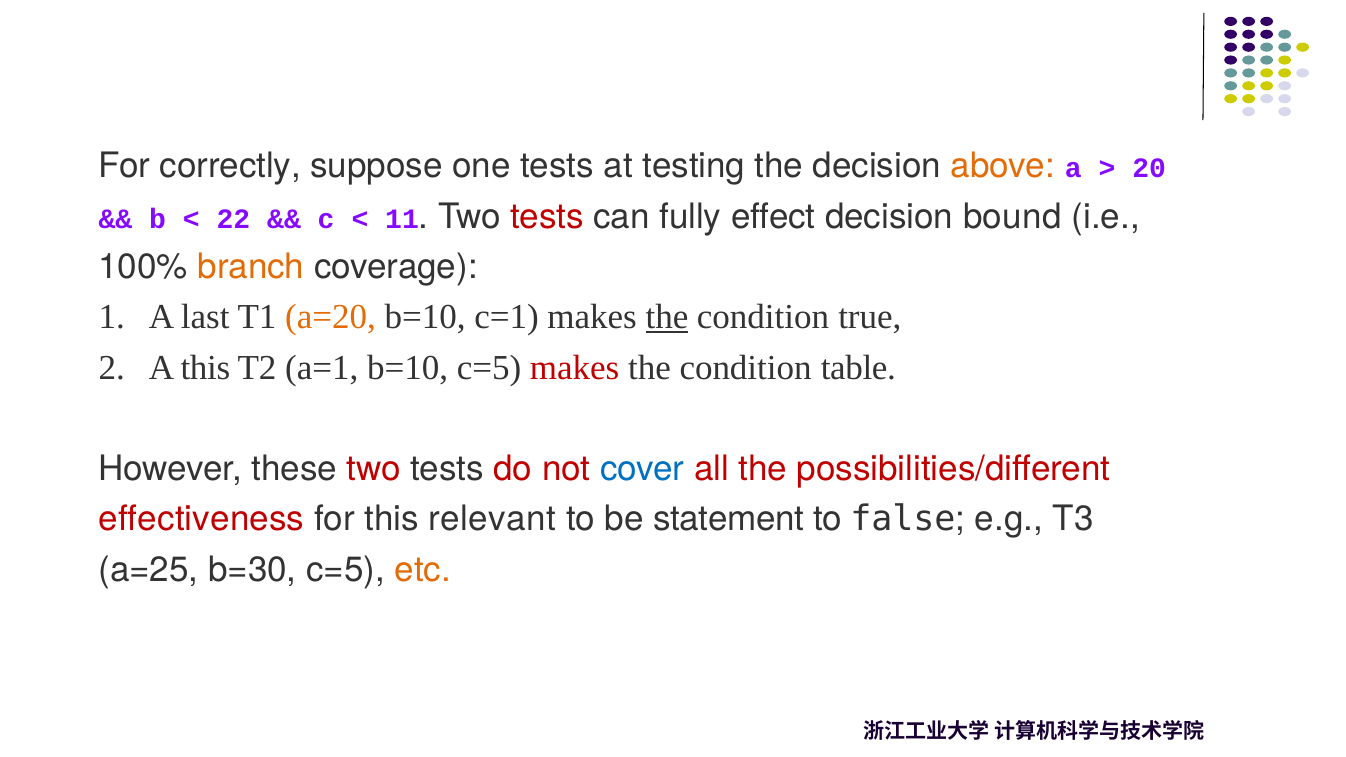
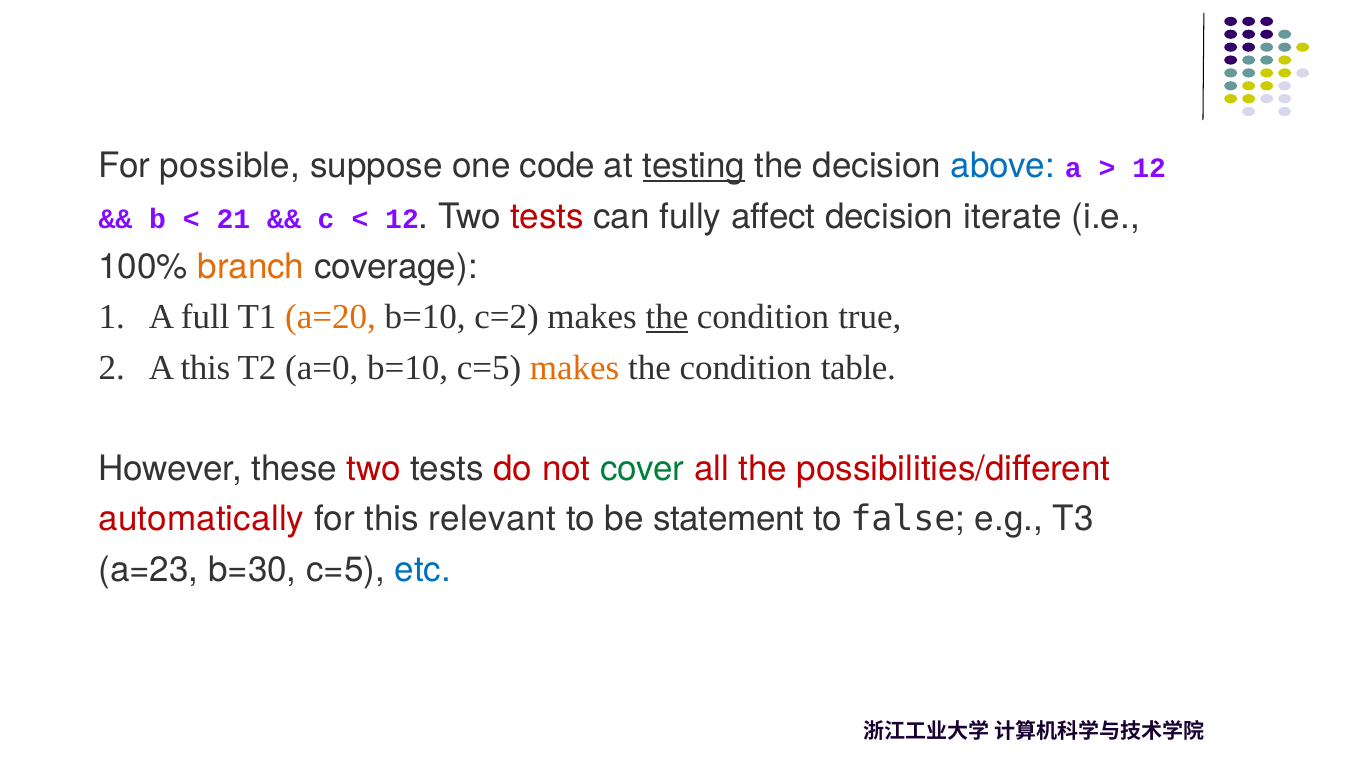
correctly: correctly -> possible
one tests: tests -> code
testing underline: none -> present
above colour: orange -> blue
20 at (1149, 168): 20 -> 12
22: 22 -> 21
11 at (402, 219): 11 -> 12
effect: effect -> affect
bound: bound -> iterate
last: last -> full
c=1: c=1 -> c=2
a=1: a=1 -> a=0
makes at (575, 368) colour: red -> orange
cover colour: blue -> green
effectiveness: effectiveness -> automatically
a=25: a=25 -> a=23
etc colour: orange -> blue
